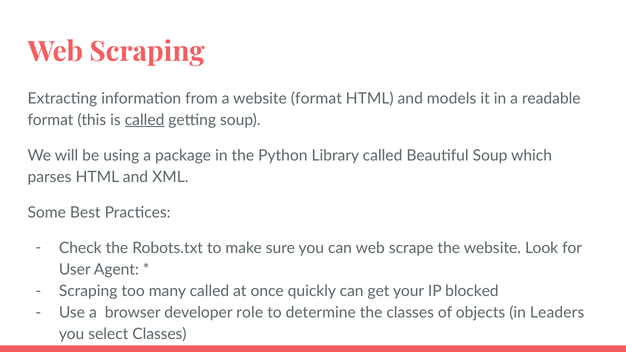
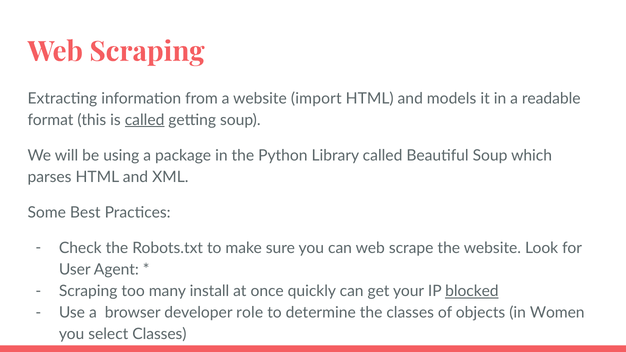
website format: format -> import
many called: called -> install
blocked underline: none -> present
Leaders: Leaders -> Women
